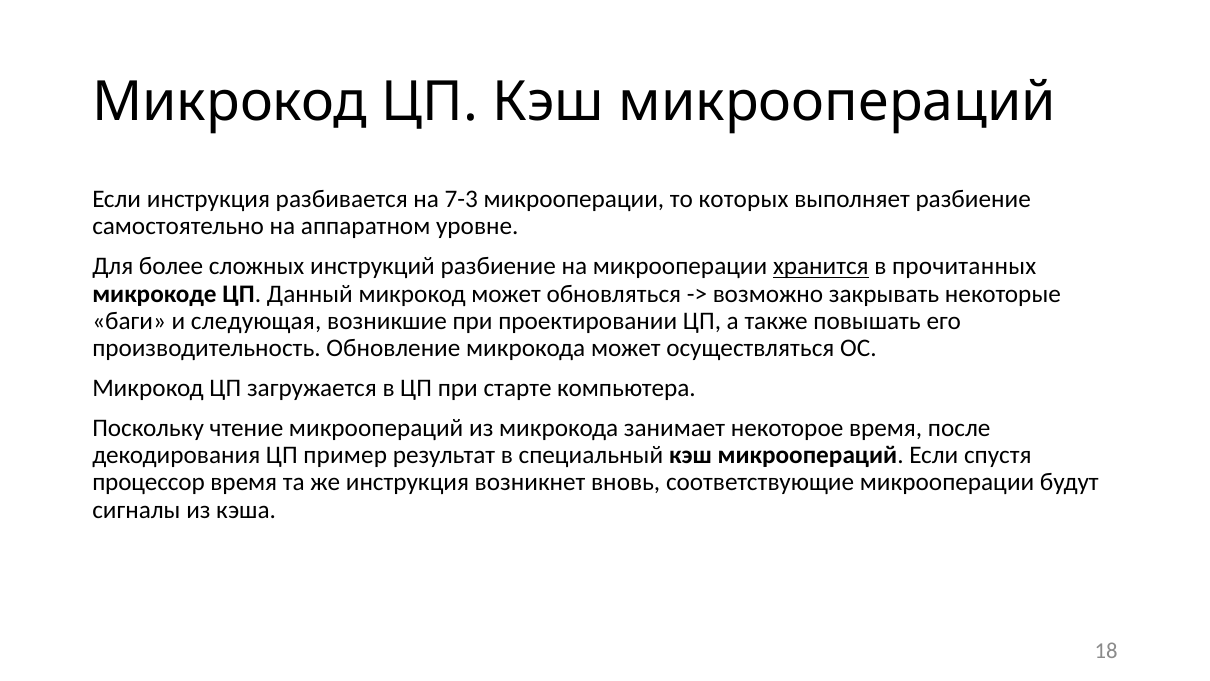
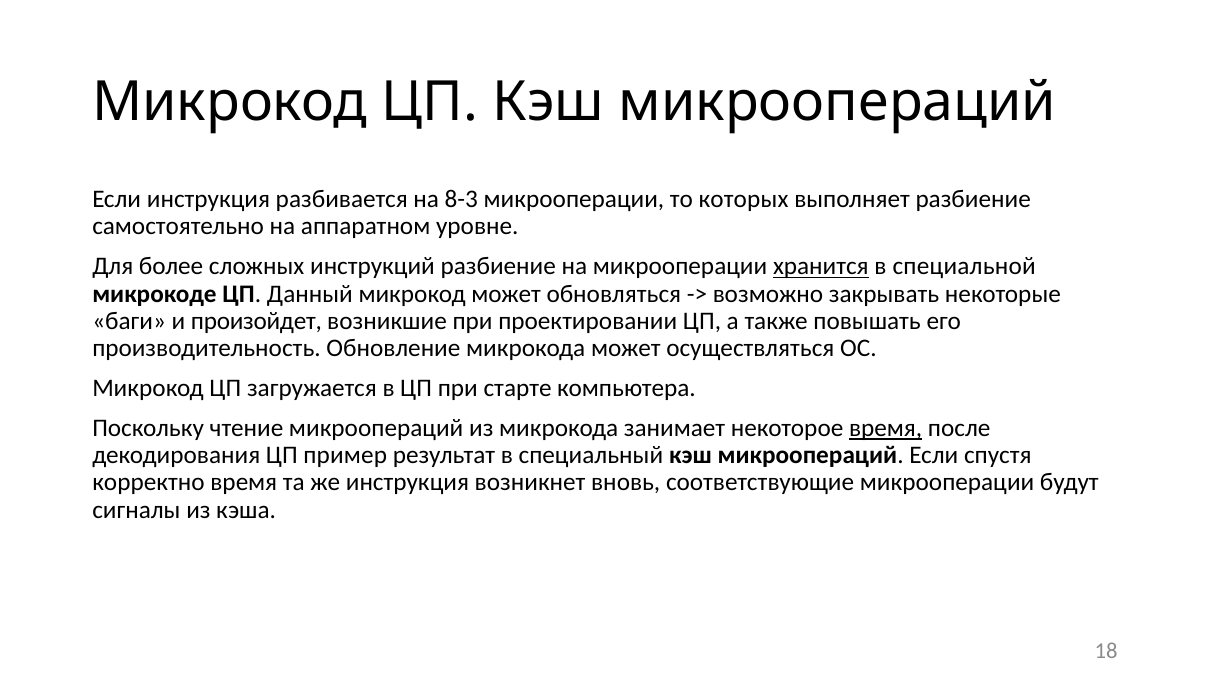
7-3: 7-3 -> 8-3
прочитанных: прочитанных -> специальной
следующая: следующая -> произойдет
время at (886, 428) underline: none -> present
процессор: процессор -> корректно
